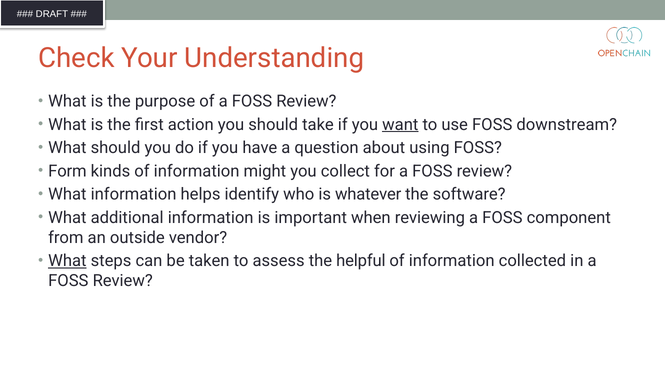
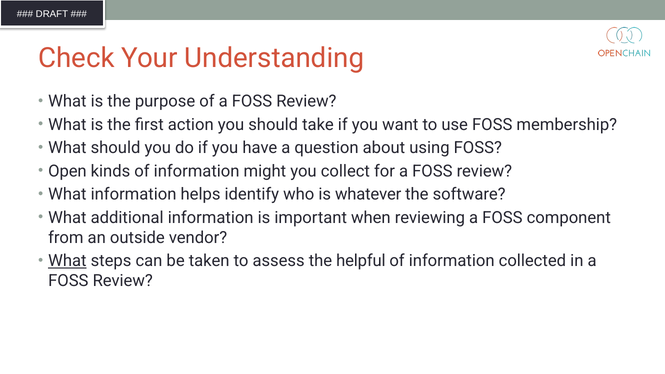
want underline: present -> none
downstream: downstream -> membership
Form: Form -> Open
